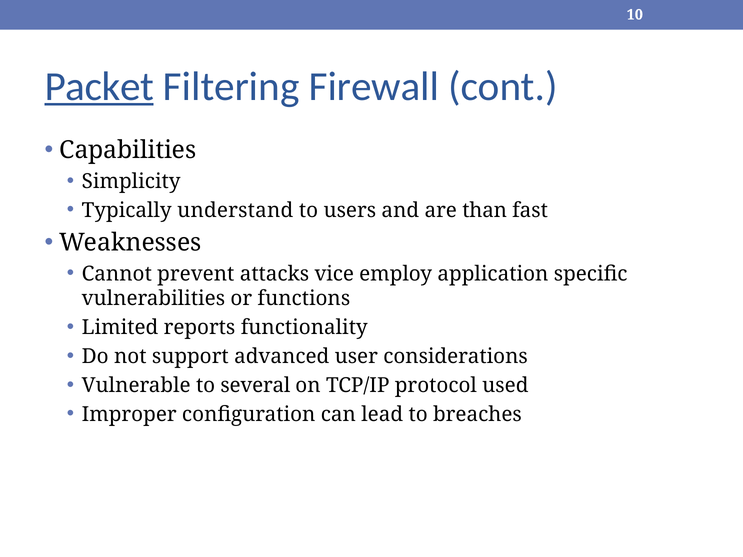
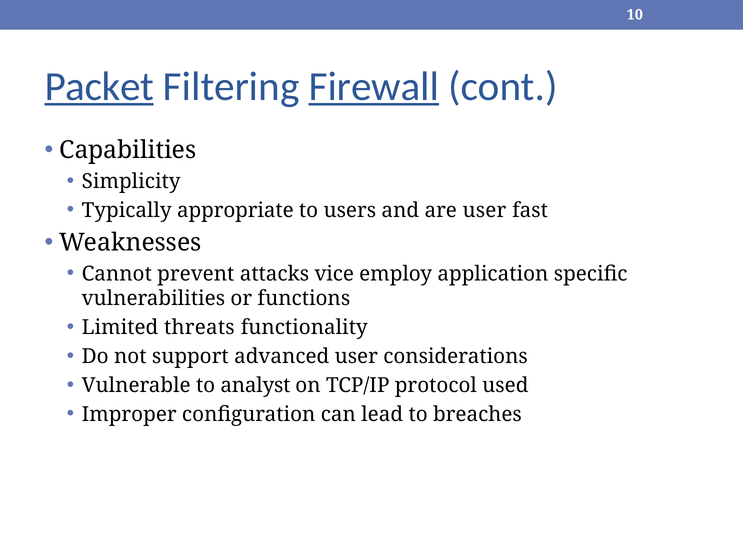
Firewall underline: none -> present
understand: understand -> appropriate
are than: than -> user
reports: reports -> threats
several: several -> analyst
